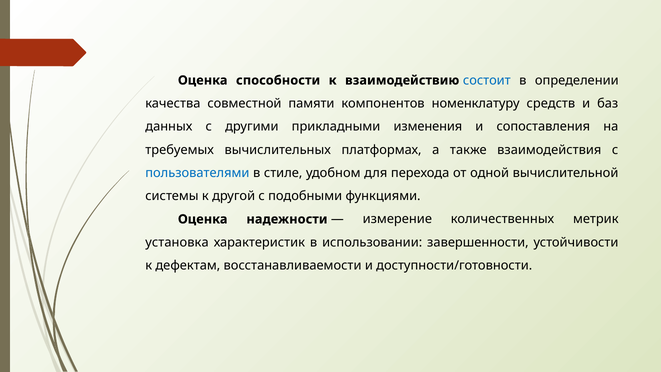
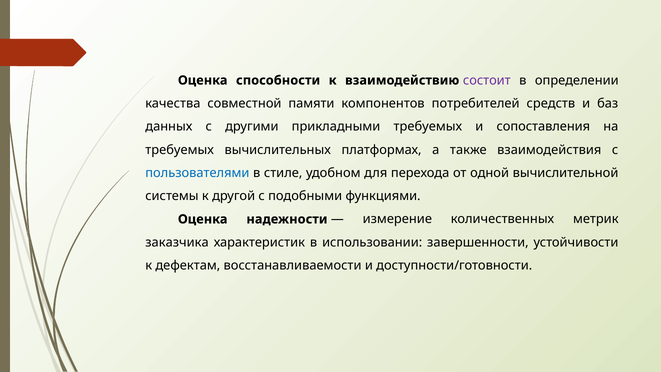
состоит colour: blue -> purple
номенклатуру: номенклатуру -> потребителей
прикладными изменения: изменения -> требуемых
установка: установка -> заказчика
